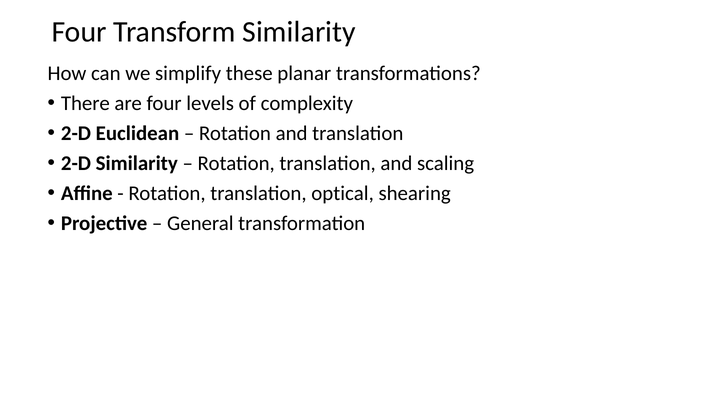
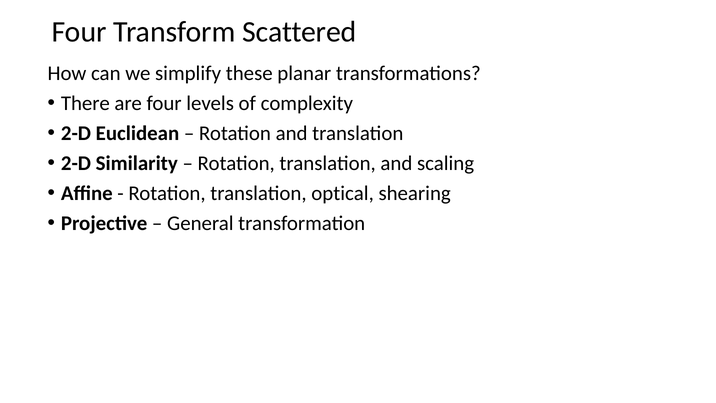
Transform Similarity: Similarity -> Scattered
